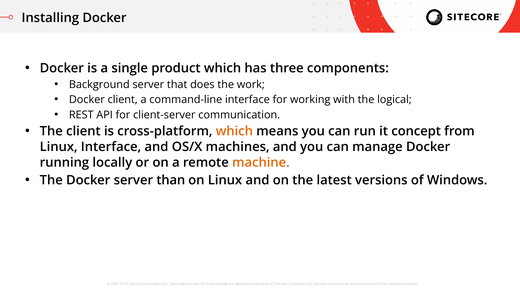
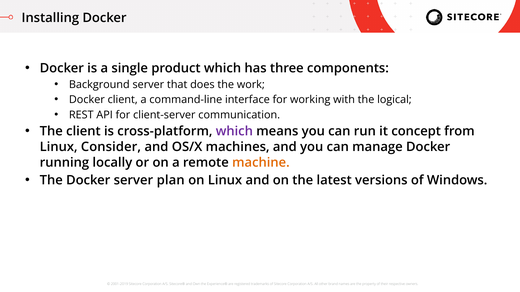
which at (234, 132) colour: orange -> purple
Linux Interface: Interface -> Consider
than: than -> plan
